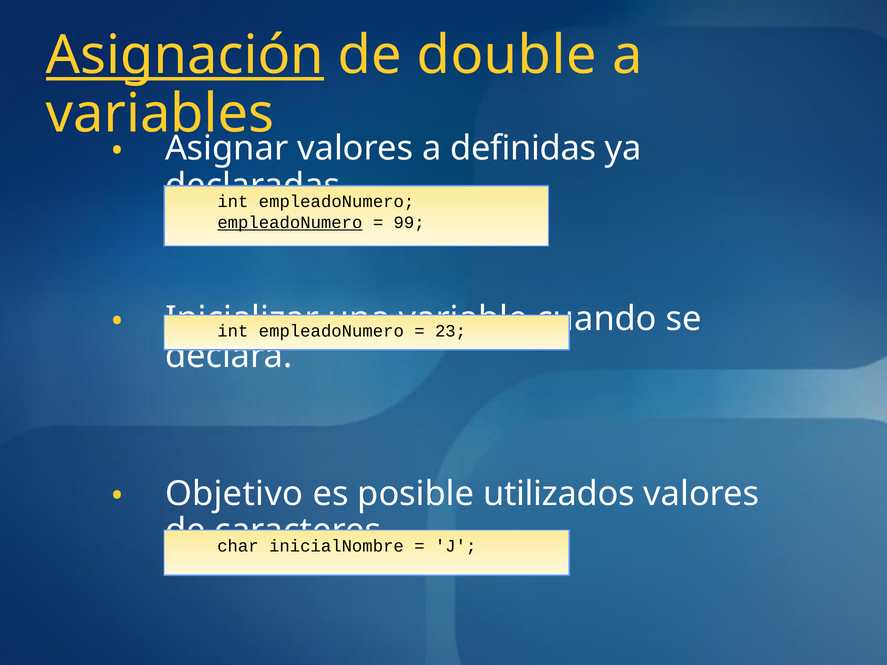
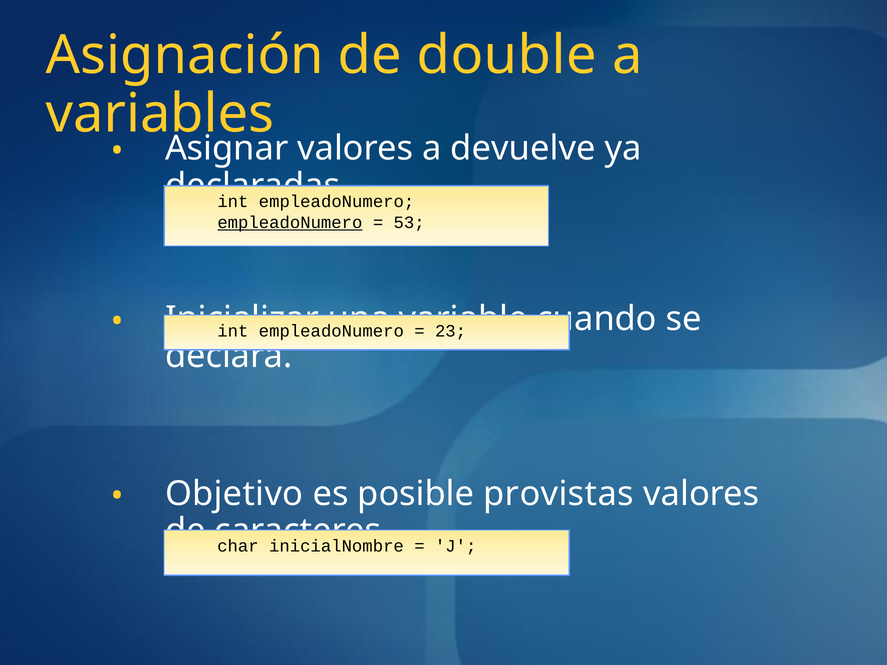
Asignación underline: present -> none
definidas: definidas -> devuelve
99: 99 -> 53
utilizados: utilizados -> provistas
